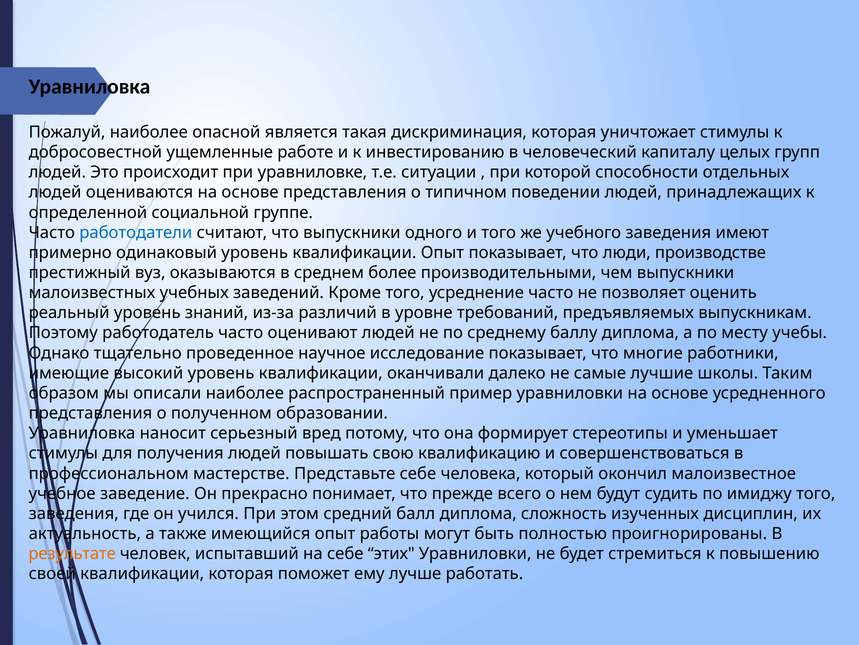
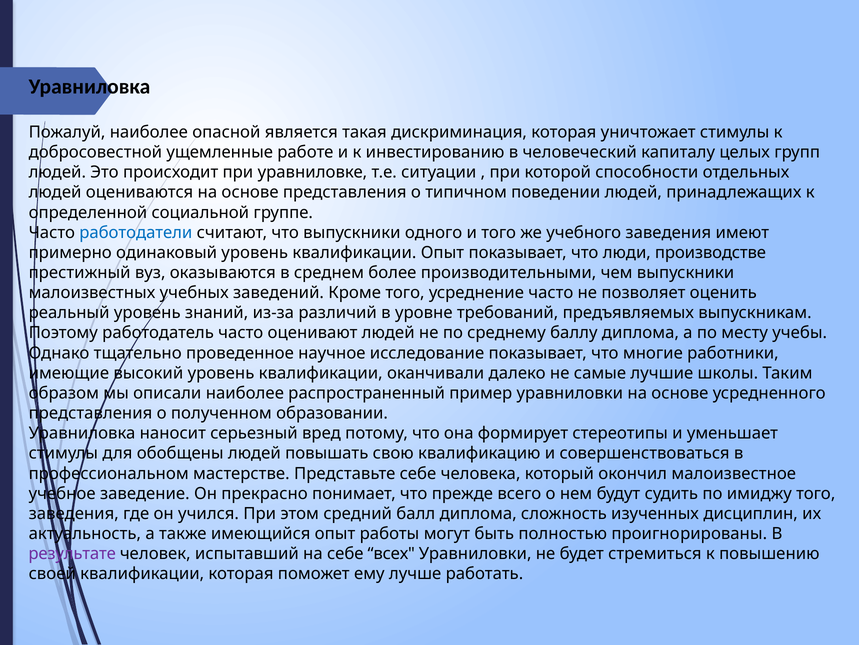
получения: получения -> обобщены
результате colour: orange -> purple
этих: этих -> всех
